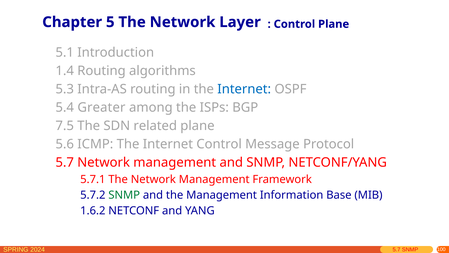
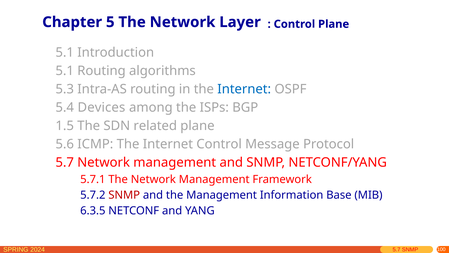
1.4 at (65, 71): 1.4 -> 5.1
Greater: Greater -> Devices
7.5: 7.5 -> 1.5
SNMP at (124, 195) colour: green -> red
1.6.2: 1.6.2 -> 6.3.5
